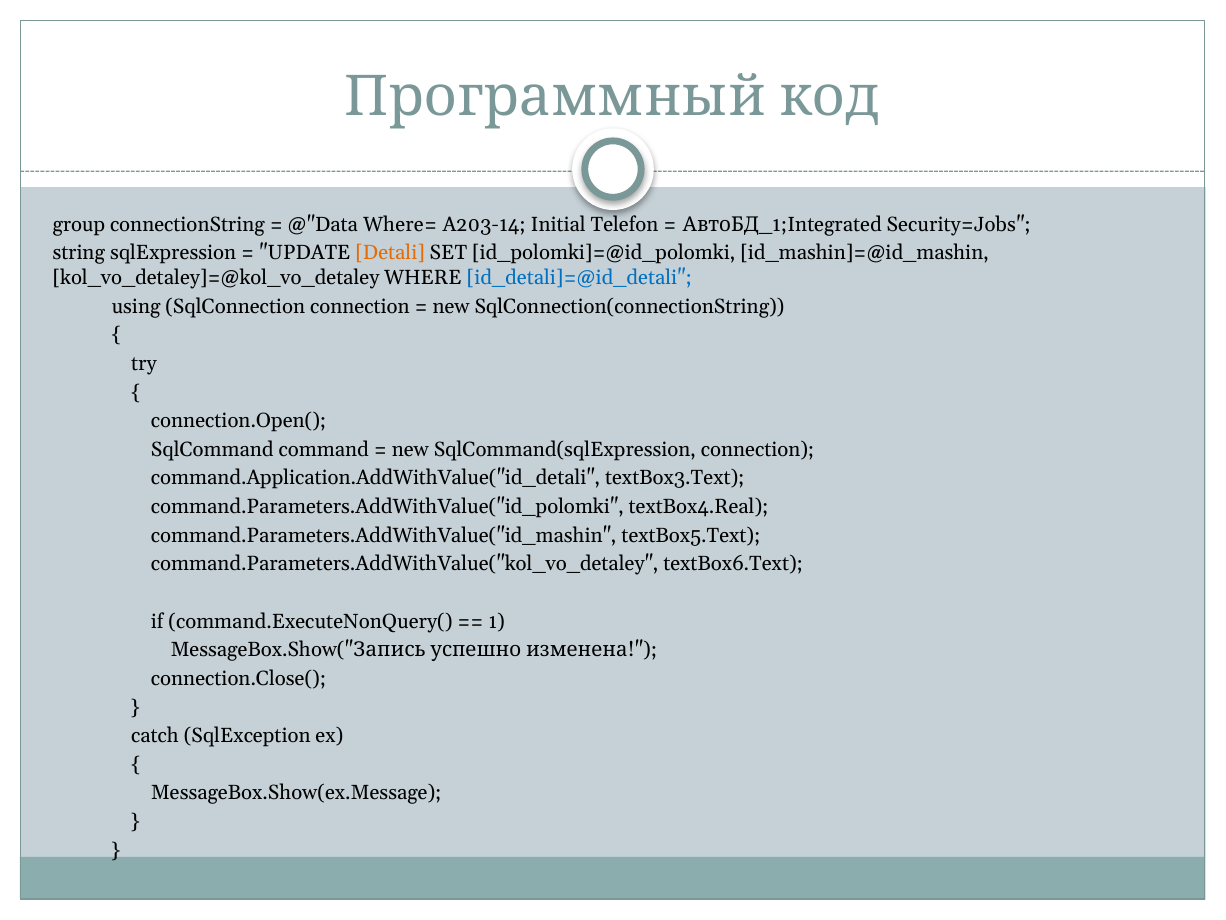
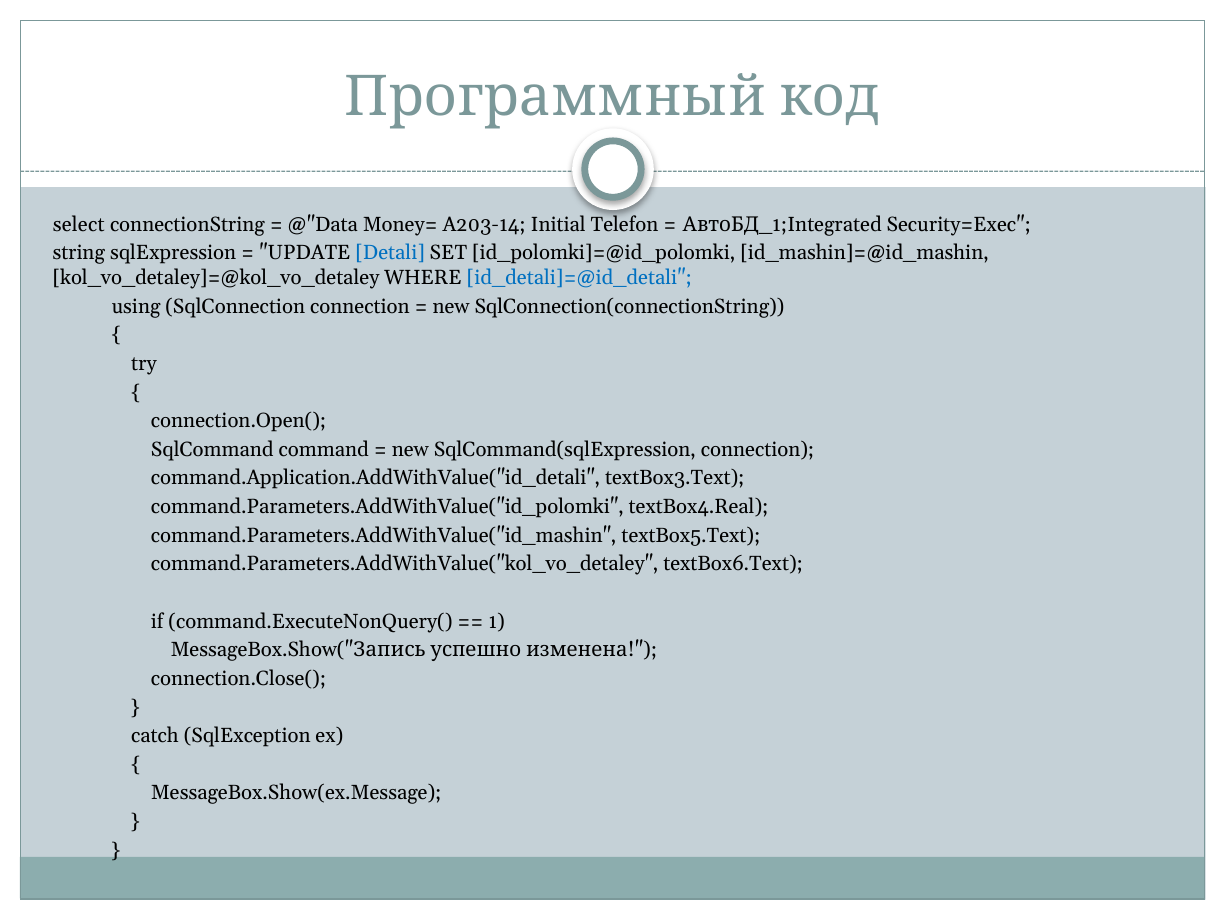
group: group -> select
Where=: Where= -> Money=
Security=Jobs: Security=Jobs -> Security=Exec
Detali colour: orange -> blue
